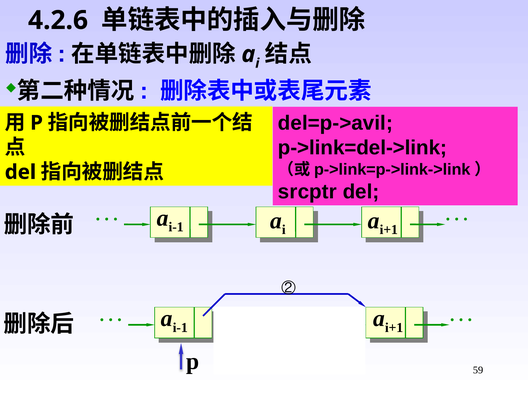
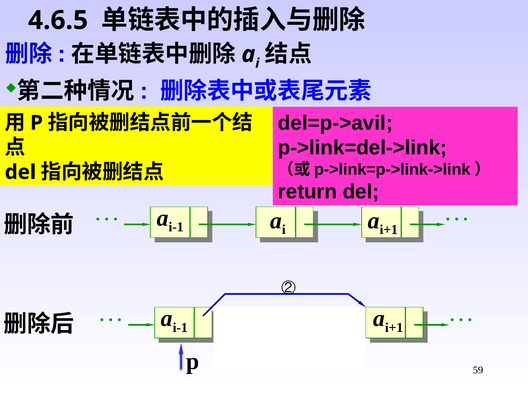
4.2.6: 4.2.6 -> 4.6.5
srcptr: srcptr -> return
